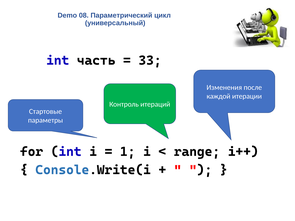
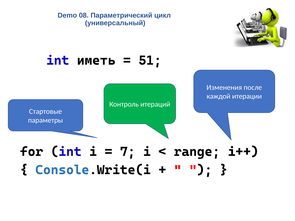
часть: часть -> иметь
33: 33 -> 51
1: 1 -> 7
